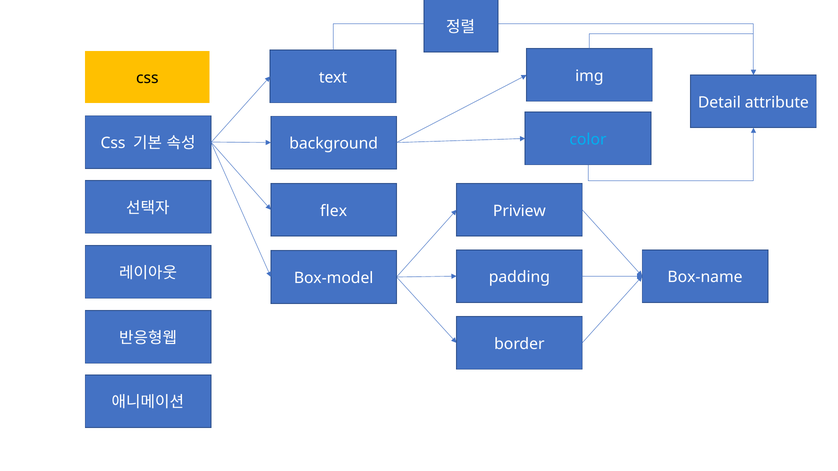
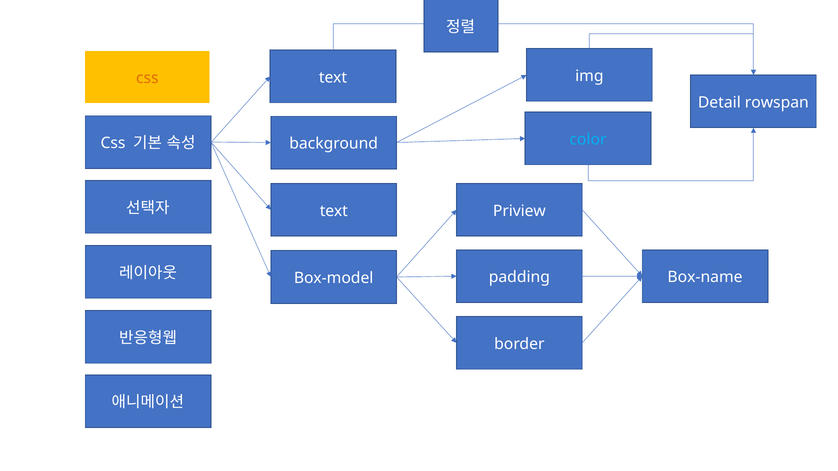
css at (147, 78) colour: black -> orange
attribute: attribute -> rowspan
flex at (334, 211): flex -> text
